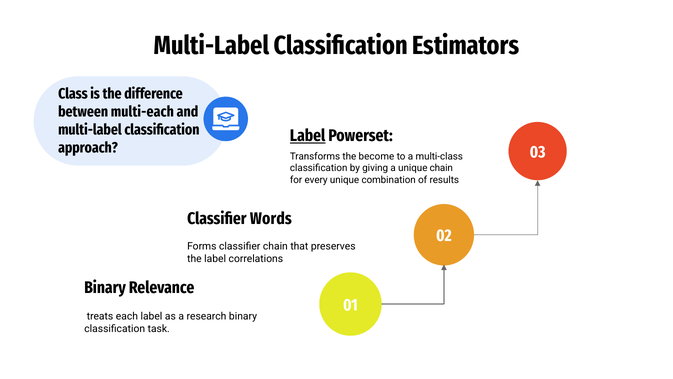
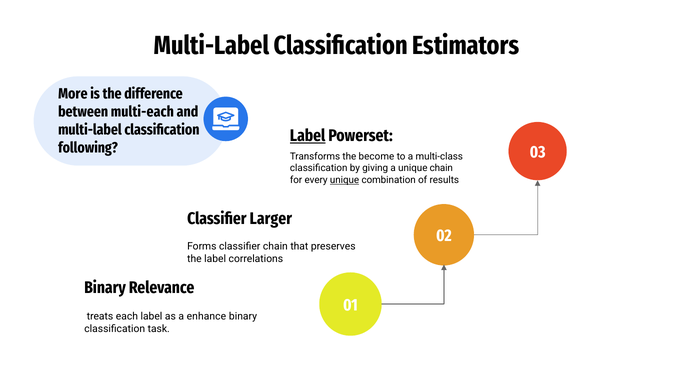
Class: Class -> More
approach: approach -> following
unique at (345, 180) underline: none -> present
Words: Words -> Larger
research: research -> enhance
